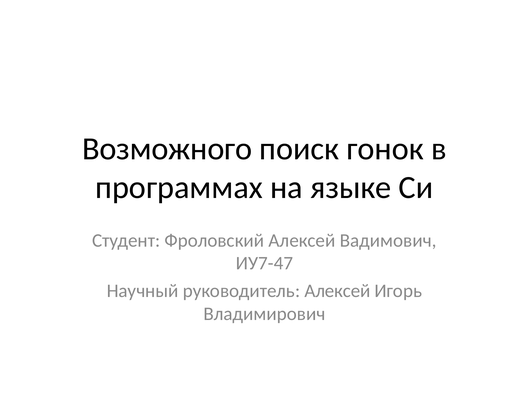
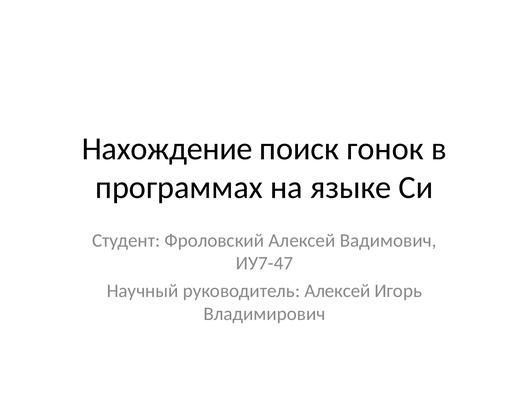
Возможного: Возможного -> Нахождение
